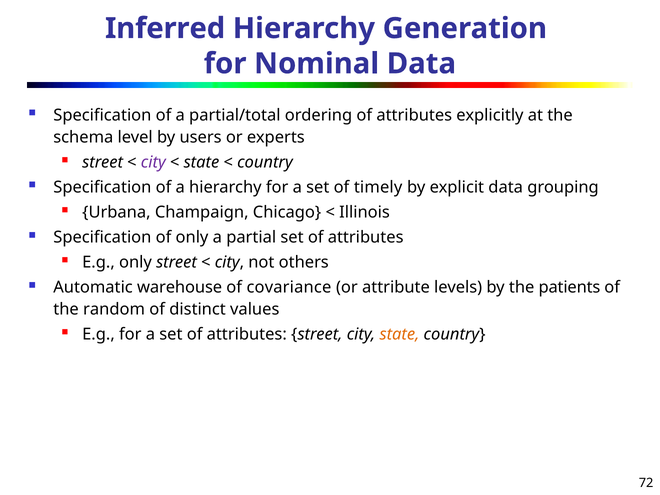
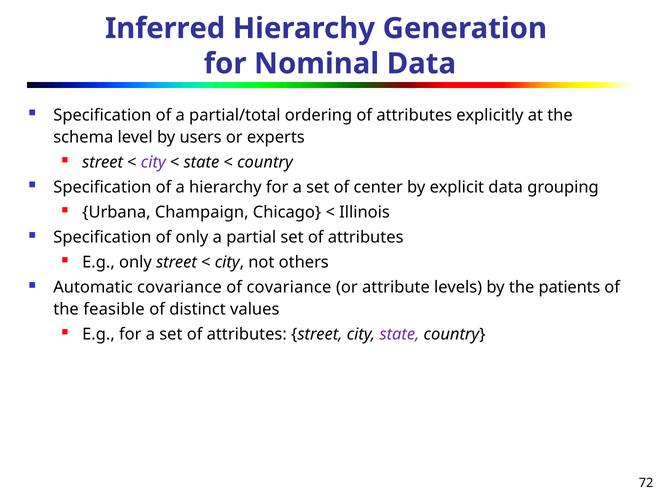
timely: timely -> center
Automatic warehouse: warehouse -> covariance
random: random -> feasible
state at (399, 334) colour: orange -> purple
